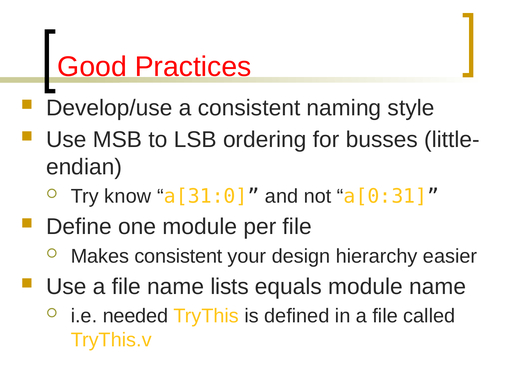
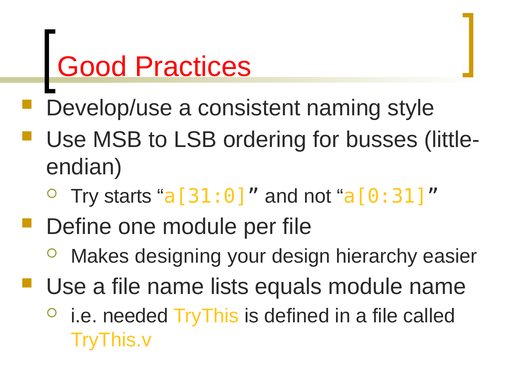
know: know -> starts
Makes consistent: consistent -> designing
